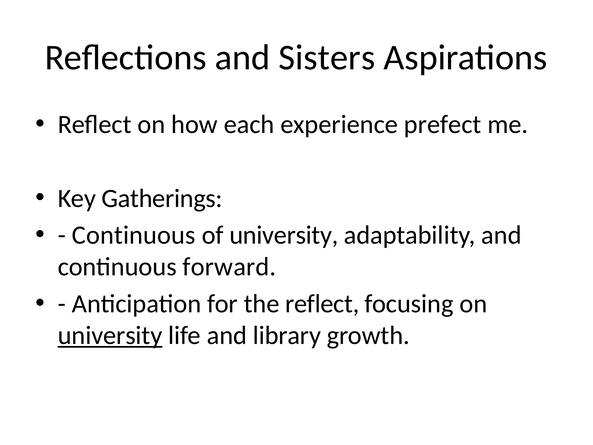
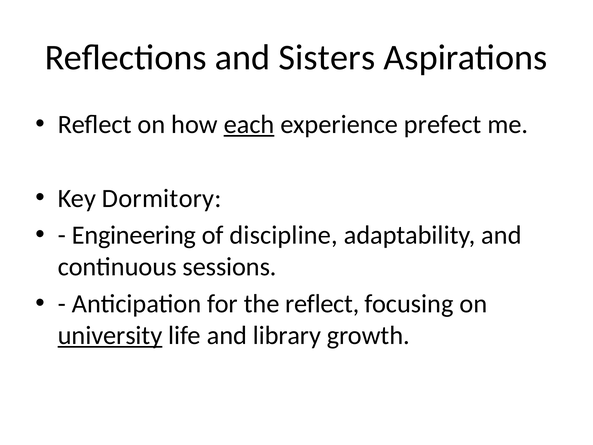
each underline: none -> present
Gatherings: Gatherings -> Dormitory
Continuous at (134, 235): Continuous -> Engineering
of university: university -> discipline
forward: forward -> sessions
